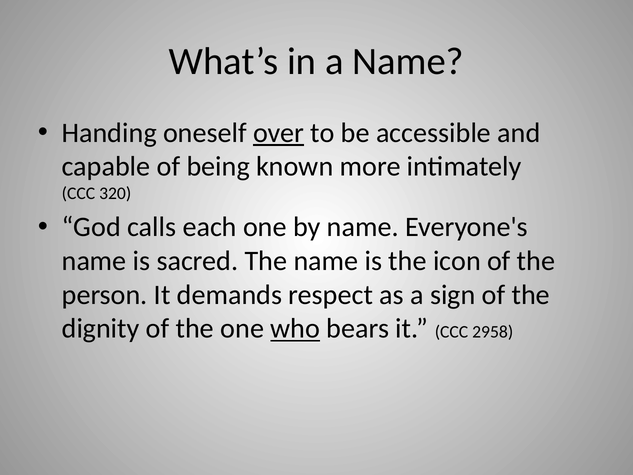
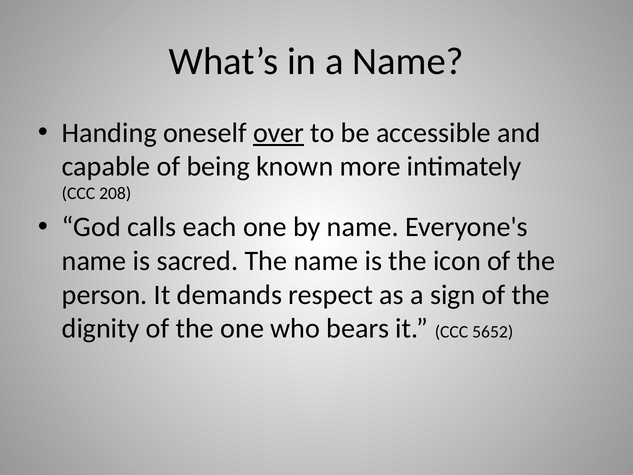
320: 320 -> 208
who underline: present -> none
2958: 2958 -> 5652
